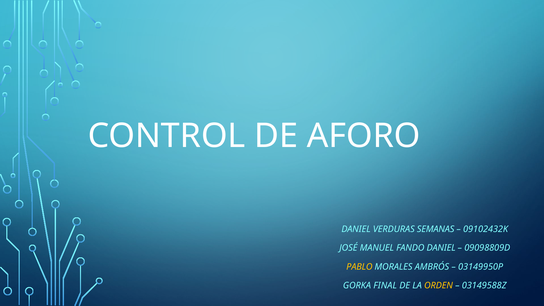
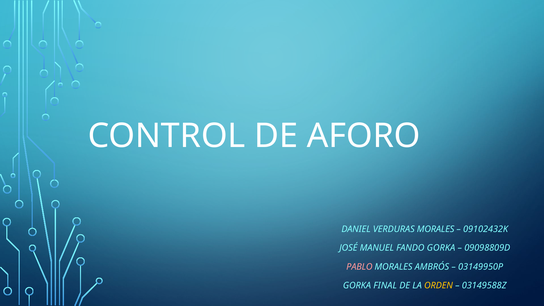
VERDURAS SEMANAS: SEMANAS -> MORALES
FANDO DANIEL: DANIEL -> GORKA
PABLO colour: yellow -> pink
